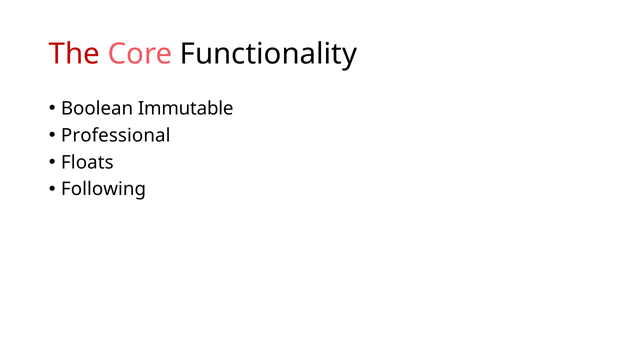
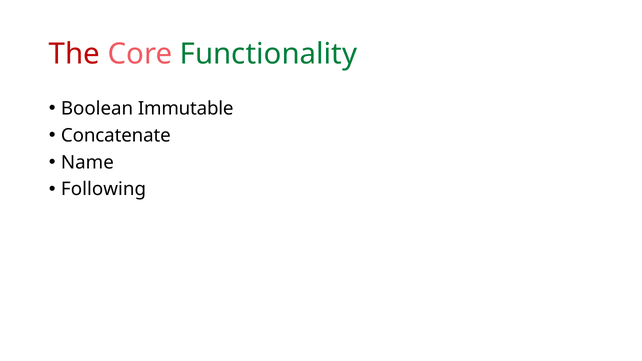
Functionality colour: black -> green
Professional: Professional -> Concatenate
Floats: Floats -> Name
